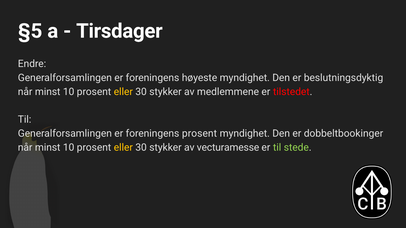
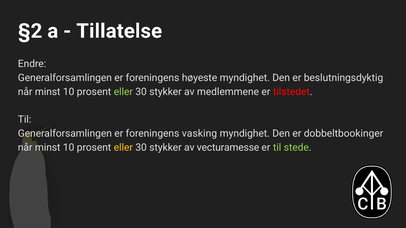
§5: §5 -> §2
Tirsdager: Tirsdager -> Tillatelse
eller at (123, 92) colour: yellow -> light green
foreningens prosent: prosent -> vasking
